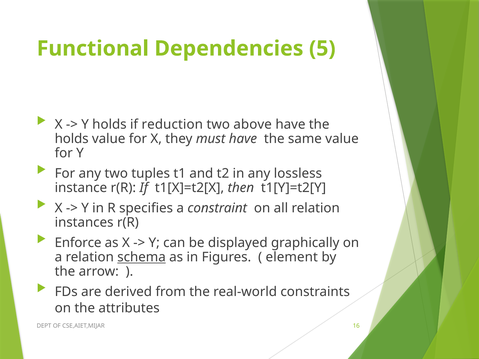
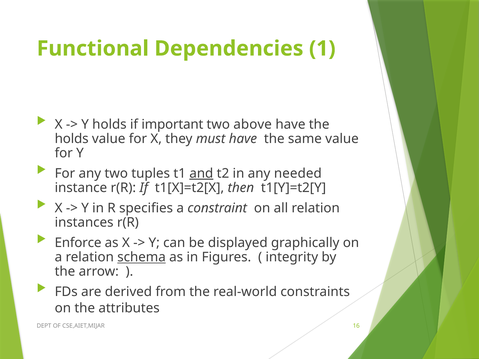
5: 5 -> 1
reduction: reduction -> important
and underline: none -> present
lossless: lossless -> needed
element: element -> integrity
